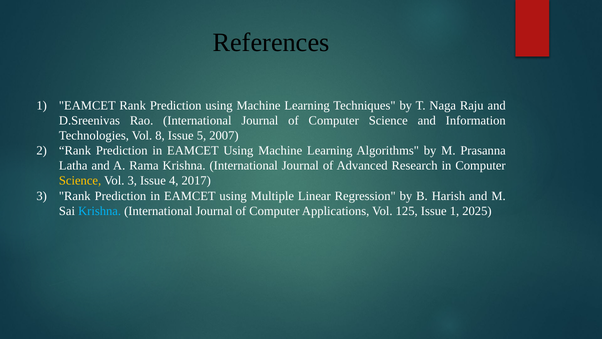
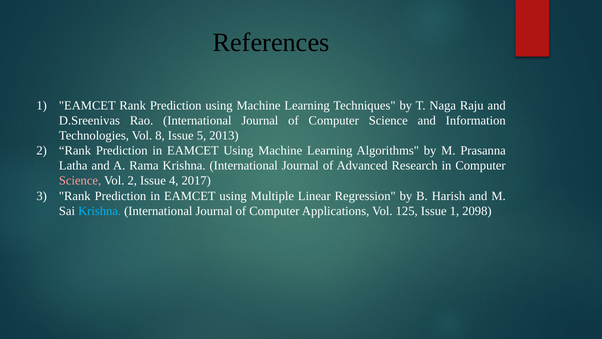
2007: 2007 -> 2013
Science at (80, 181) colour: yellow -> pink
Vol 3: 3 -> 2
2025: 2025 -> 2098
